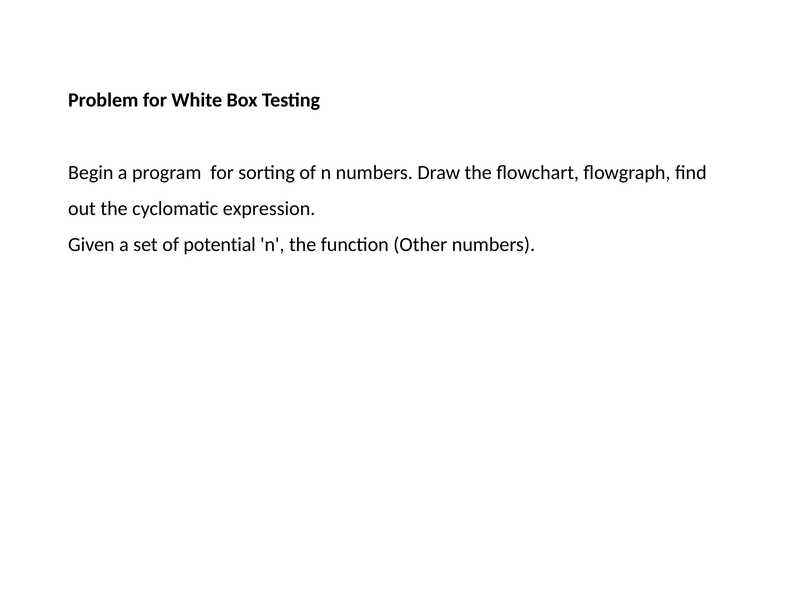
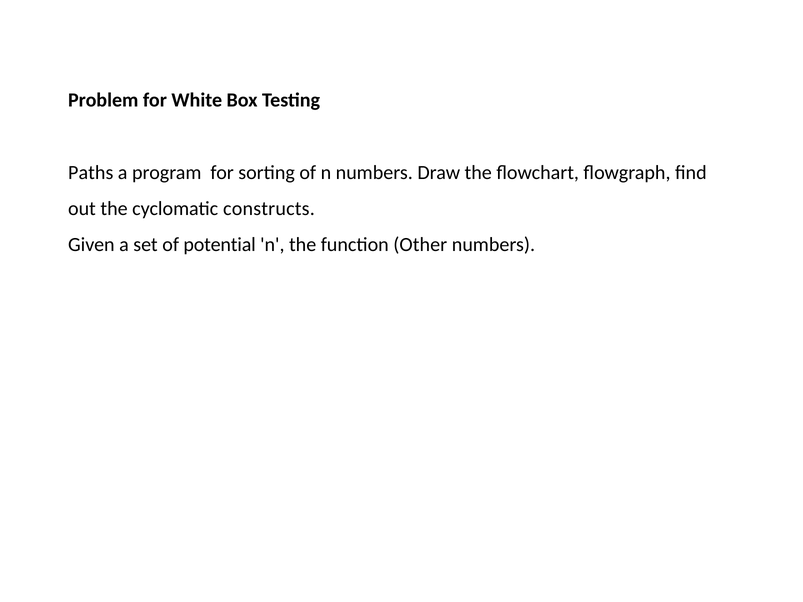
Begin: Begin -> Paths
expression: expression -> constructs
